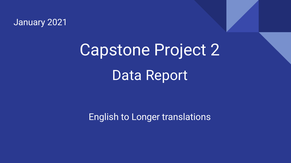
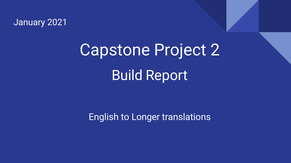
Data: Data -> Build
